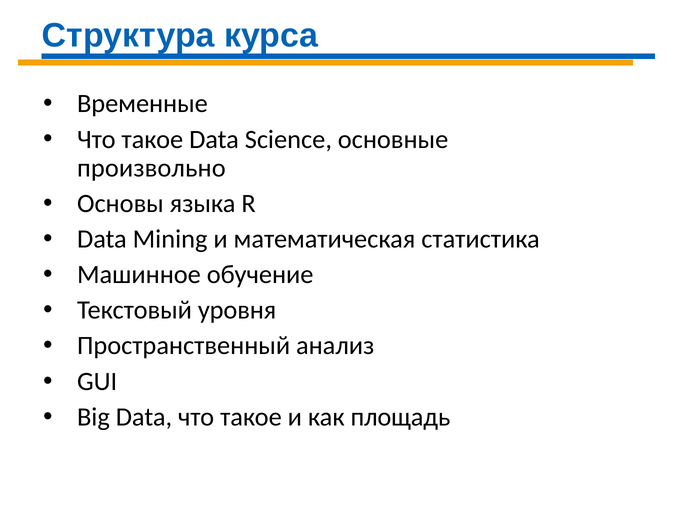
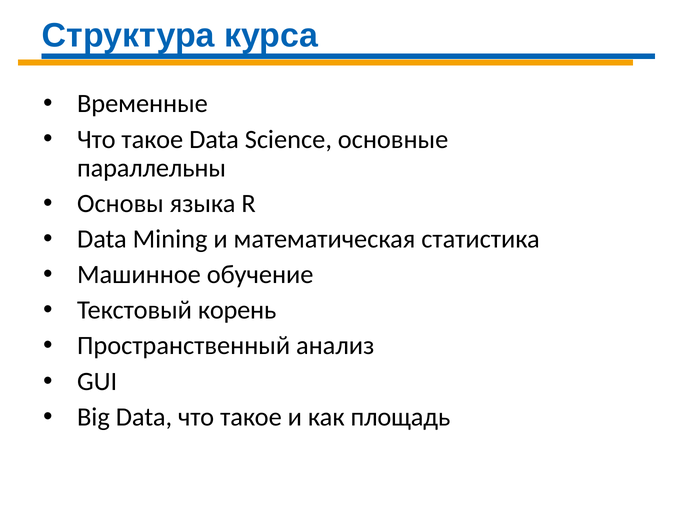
произвольно: произвольно -> параллельны
уровня: уровня -> корень
